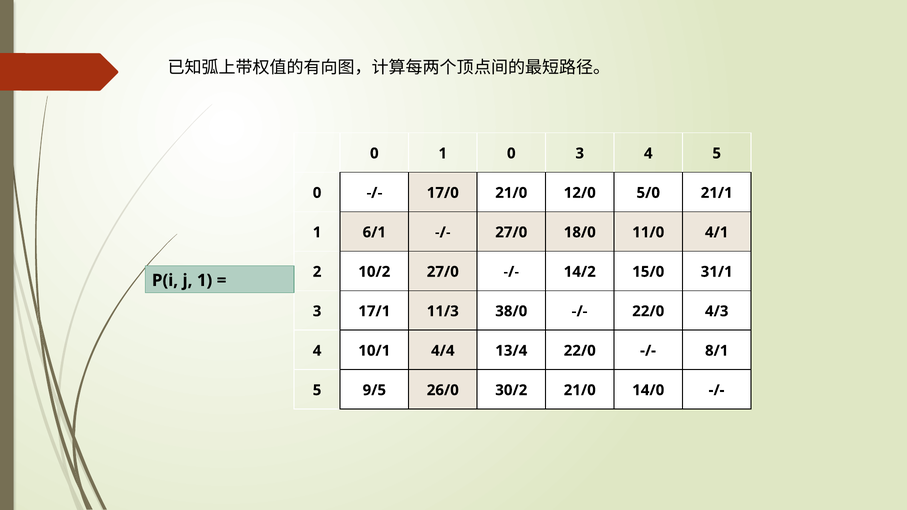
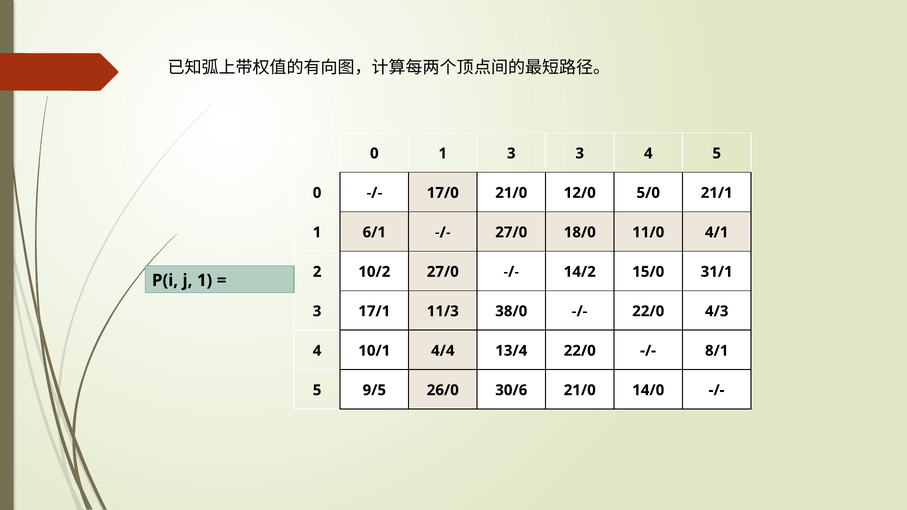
1 0: 0 -> 3
30/2: 30/2 -> 30/6
